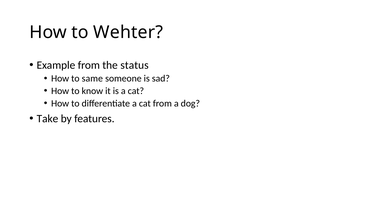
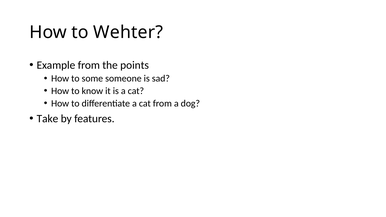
status: status -> points
same: same -> some
